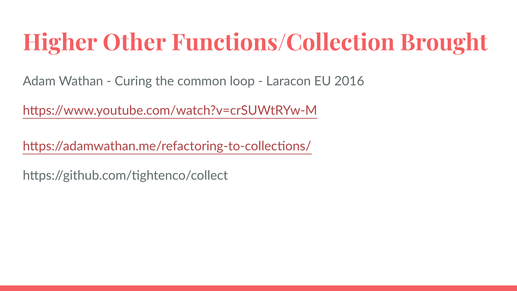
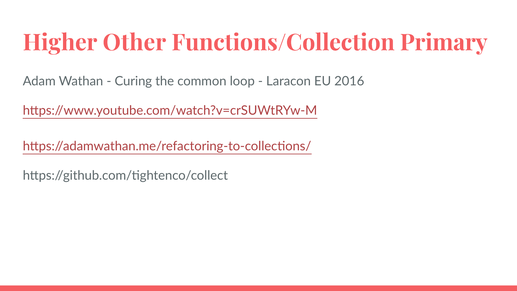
Brought: Brought -> Primary
